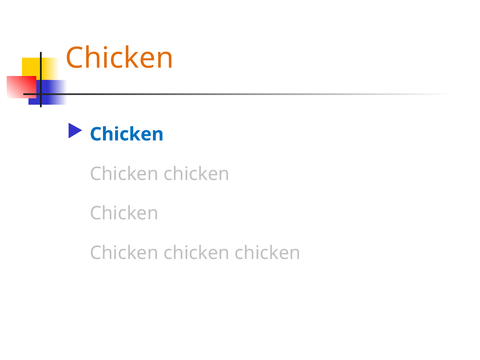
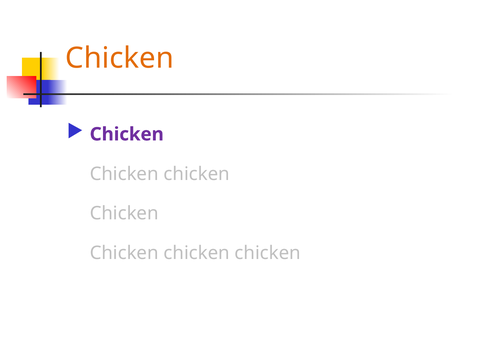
Chicken at (127, 134) colour: blue -> purple
